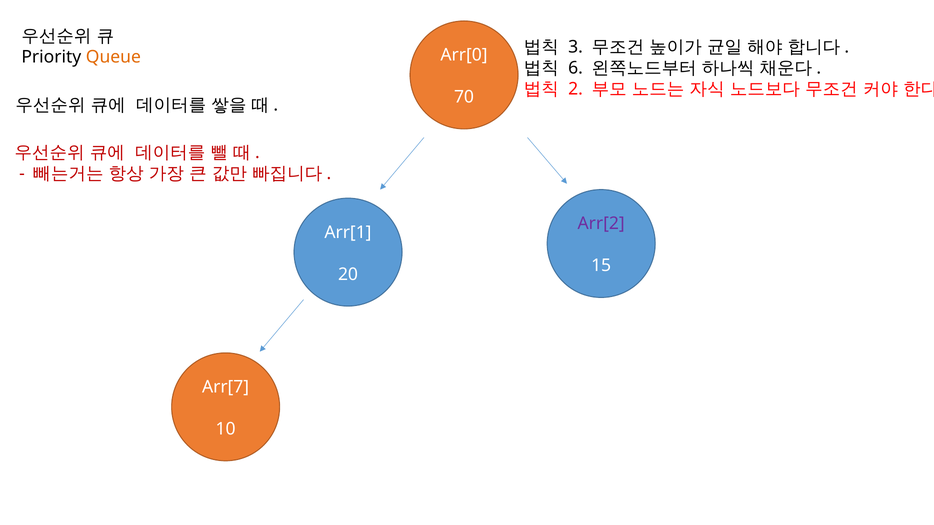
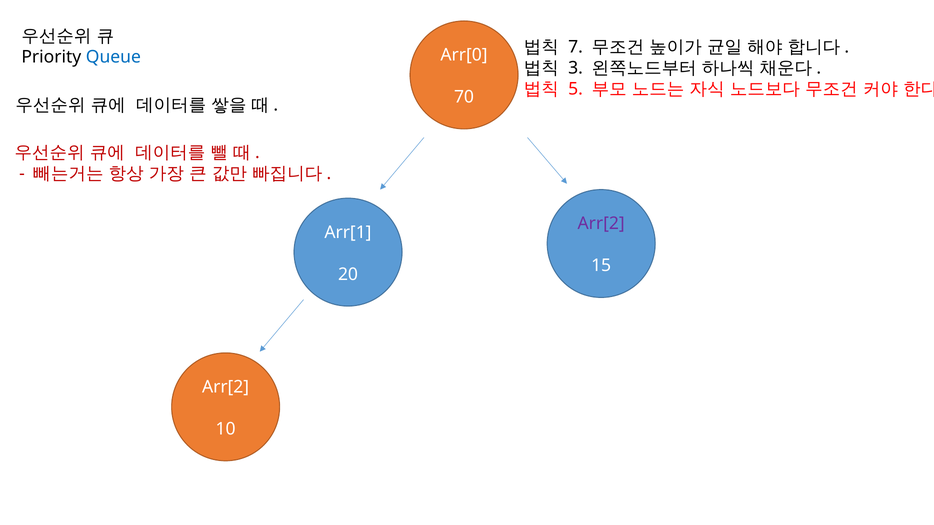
3: 3 -> 7
Queue colour: orange -> blue
6: 6 -> 3
2: 2 -> 5
Arr[7 at (226, 387): Arr[7 -> Arr[2
